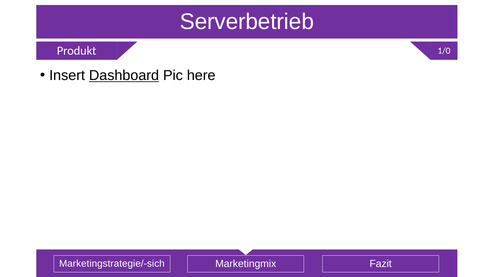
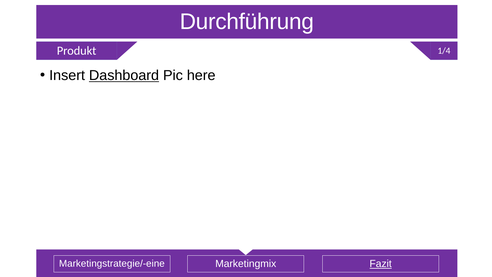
Serverbetrieb: Serverbetrieb -> Durchführung
1/0: 1/0 -> 1/4
Marketingstrategie/-sich: Marketingstrategie/-sich -> Marketingstrategie/-eine
Fazit underline: none -> present
